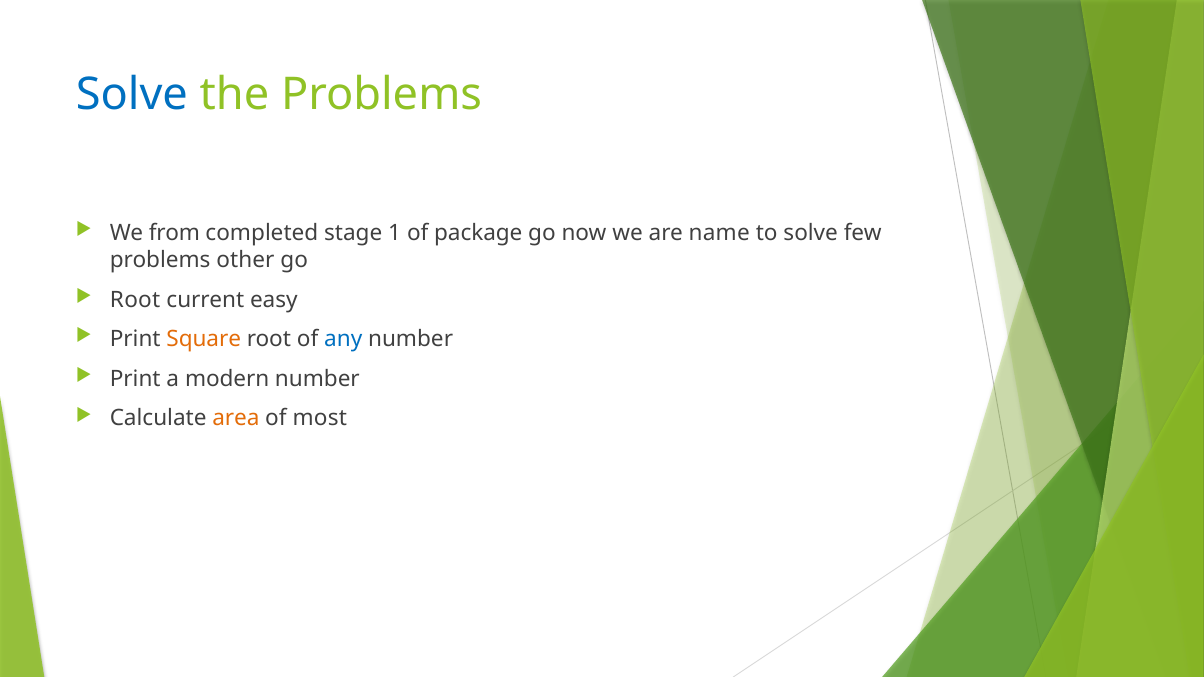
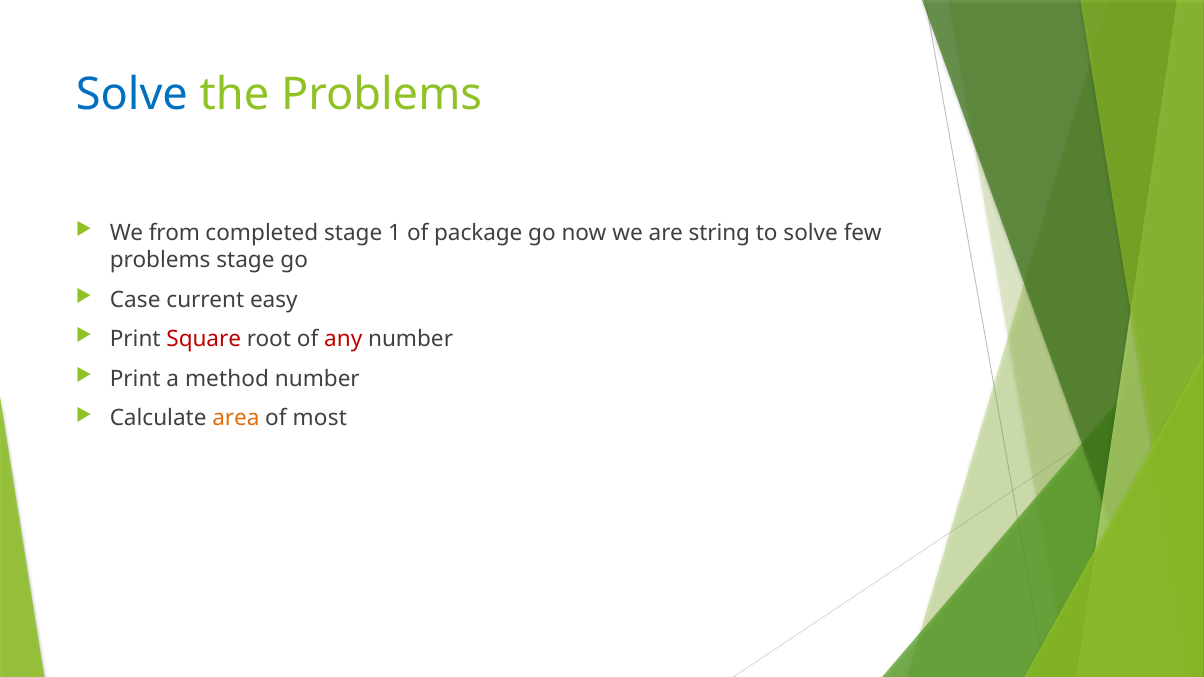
name: name -> string
problems other: other -> stage
Root at (135, 300): Root -> Case
Square colour: orange -> red
any colour: blue -> red
modern: modern -> method
